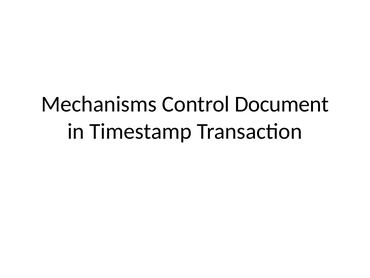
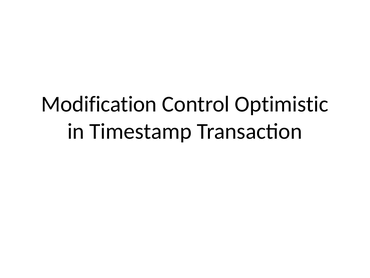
Mechanisms: Mechanisms -> Modification
Document: Document -> Optimistic
